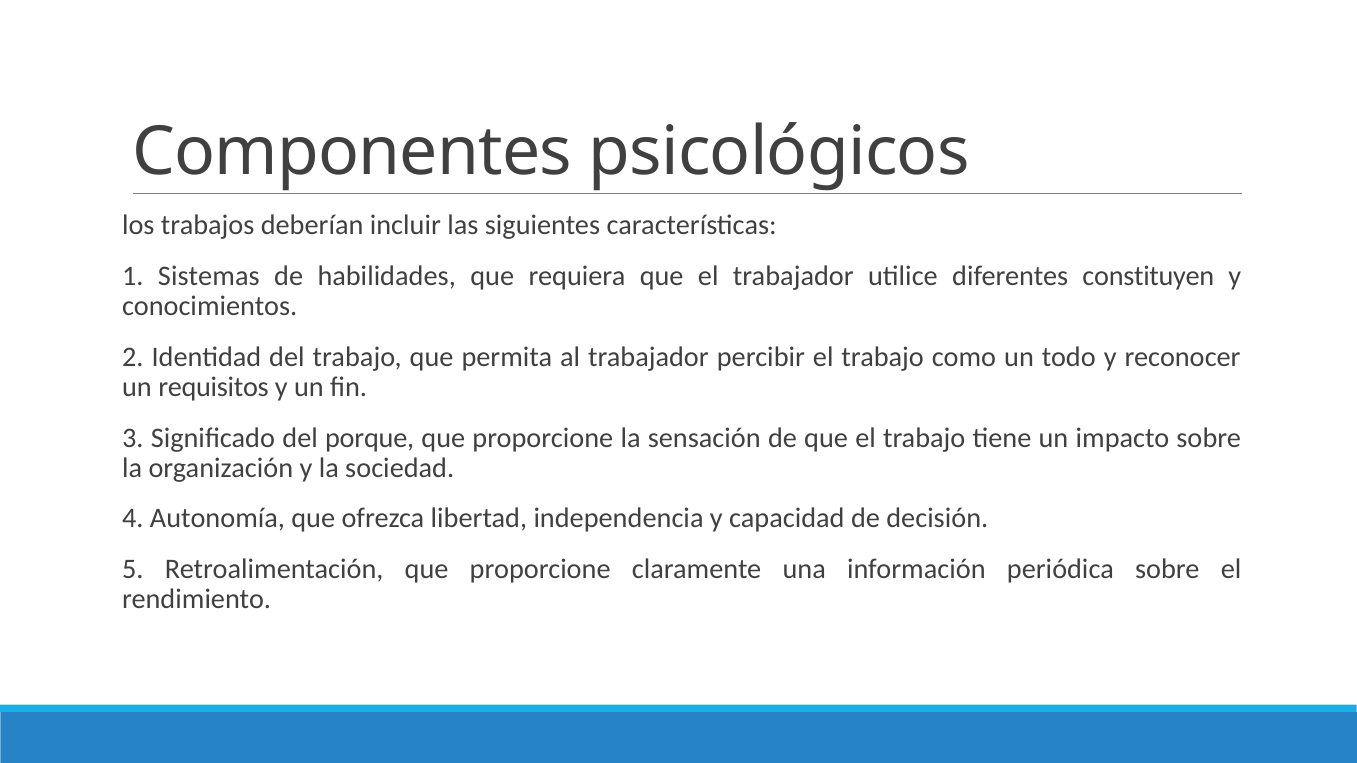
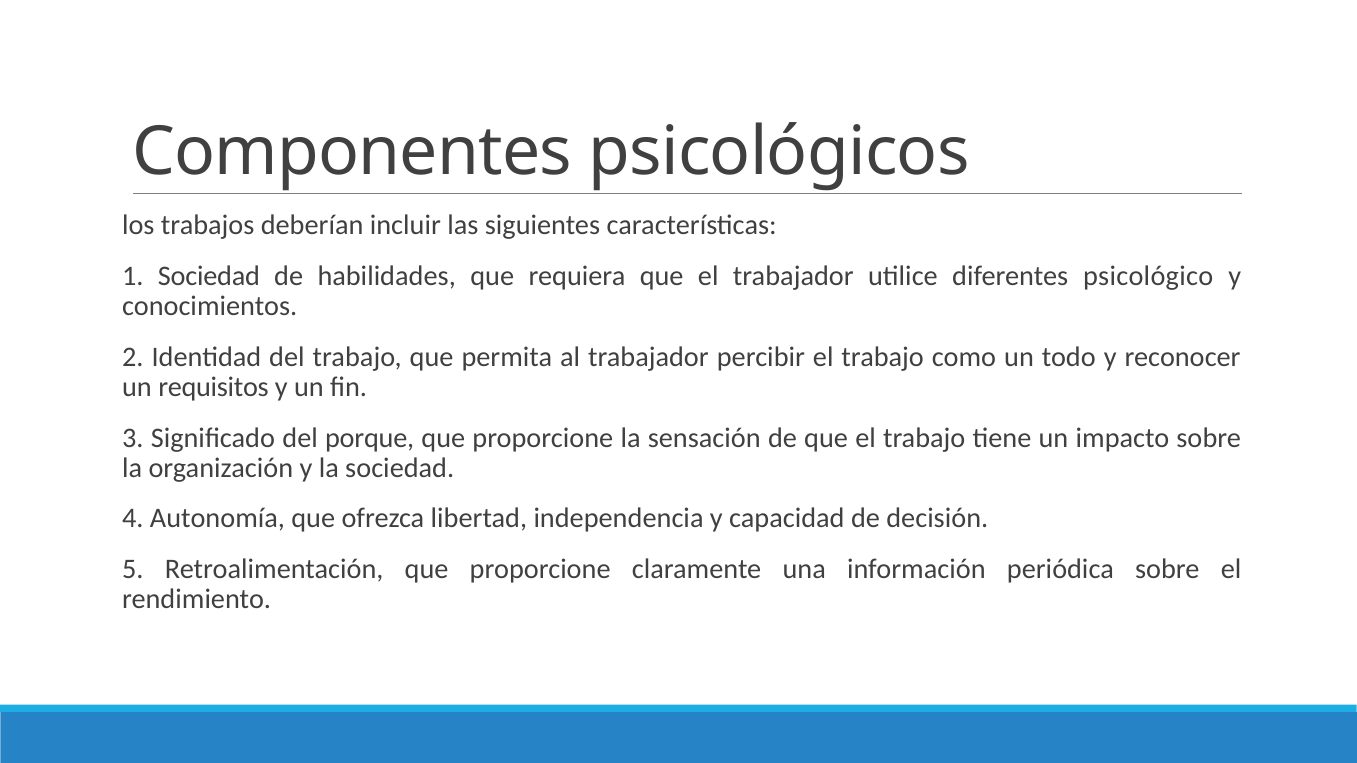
1 Sistemas: Sistemas -> Sociedad
constituyen: constituyen -> psicológico
